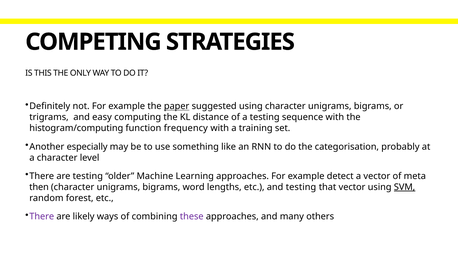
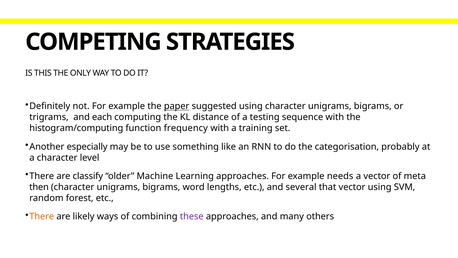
easy: easy -> each
are testing: testing -> classify
detect: detect -> needs
and testing: testing -> several
SVM underline: present -> none
There at (42, 216) colour: purple -> orange
